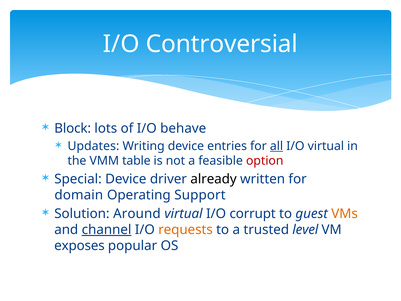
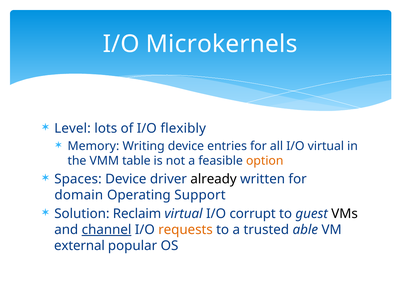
Controversial: Controversial -> Microkernels
Block: Block -> Level
behave: behave -> flexibly
Updates: Updates -> Memory
all underline: present -> none
option colour: red -> orange
Special: Special -> Spaces
Around: Around -> Reclaim
VMs colour: orange -> black
level: level -> able
exposes: exposes -> external
